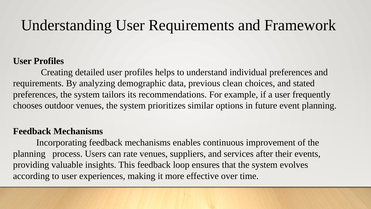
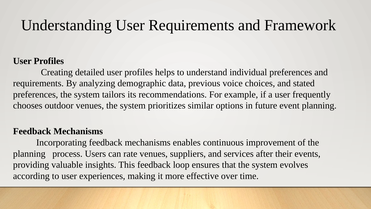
clean: clean -> voice
